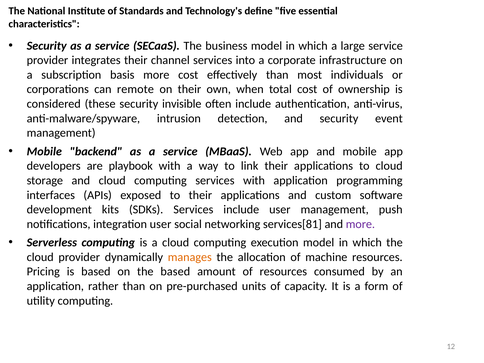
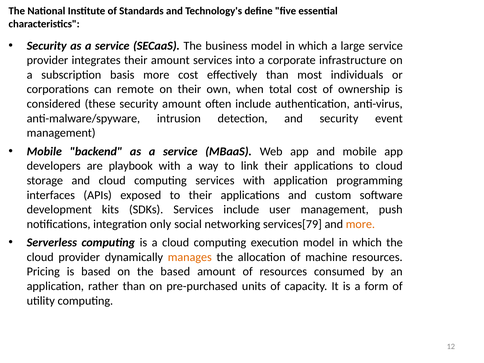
their channel: channel -> amount
security invisible: invisible -> amount
integration user: user -> only
services[81: services[81 -> services[79
more at (360, 224) colour: purple -> orange
